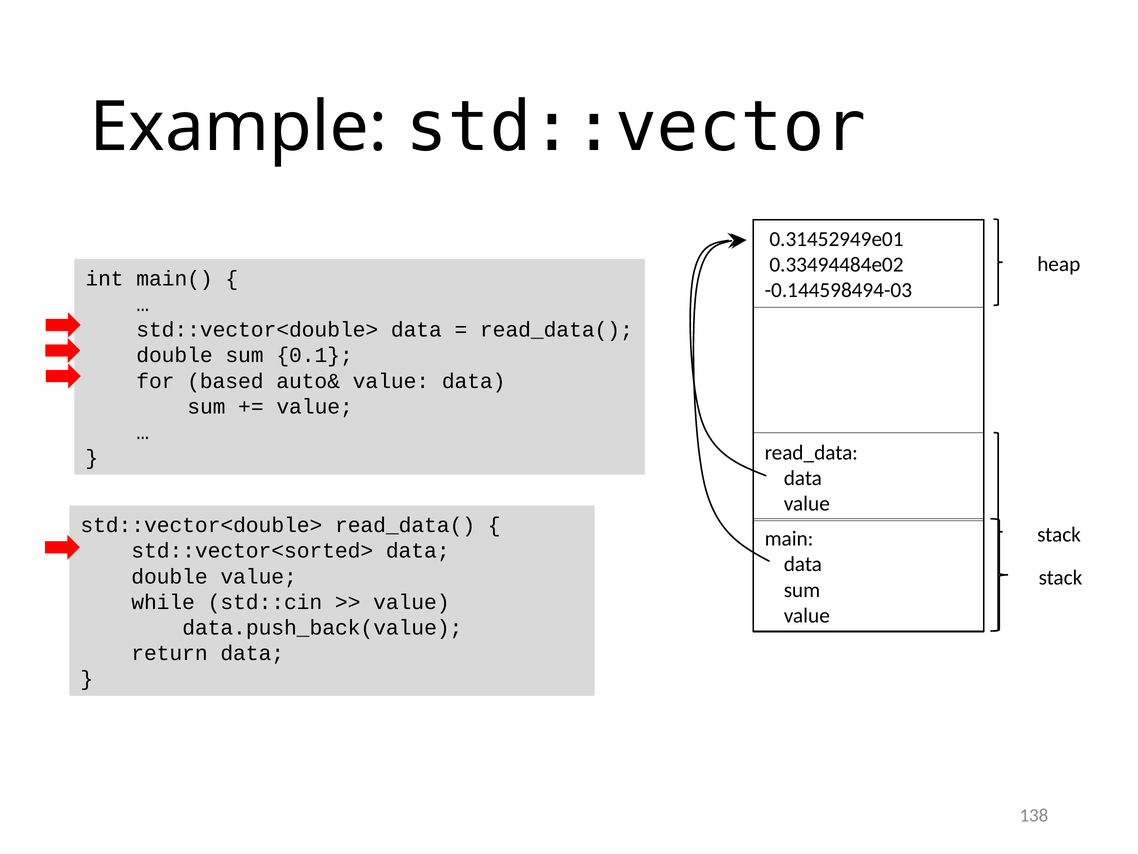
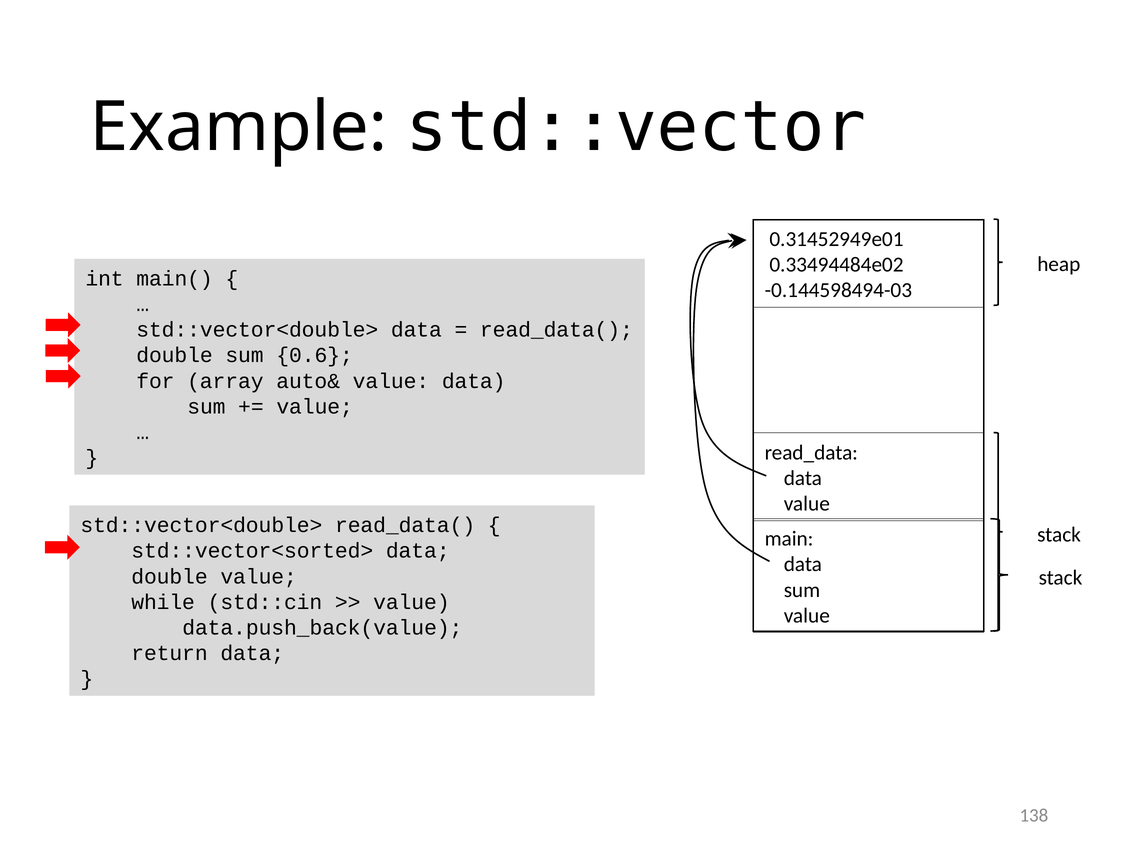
0.1: 0.1 -> 0.6
based: based -> array
